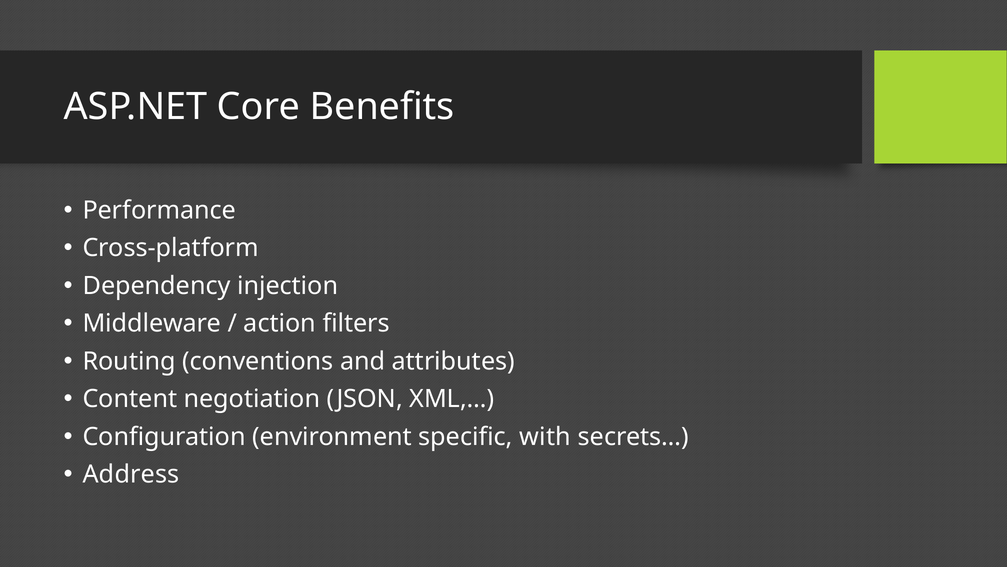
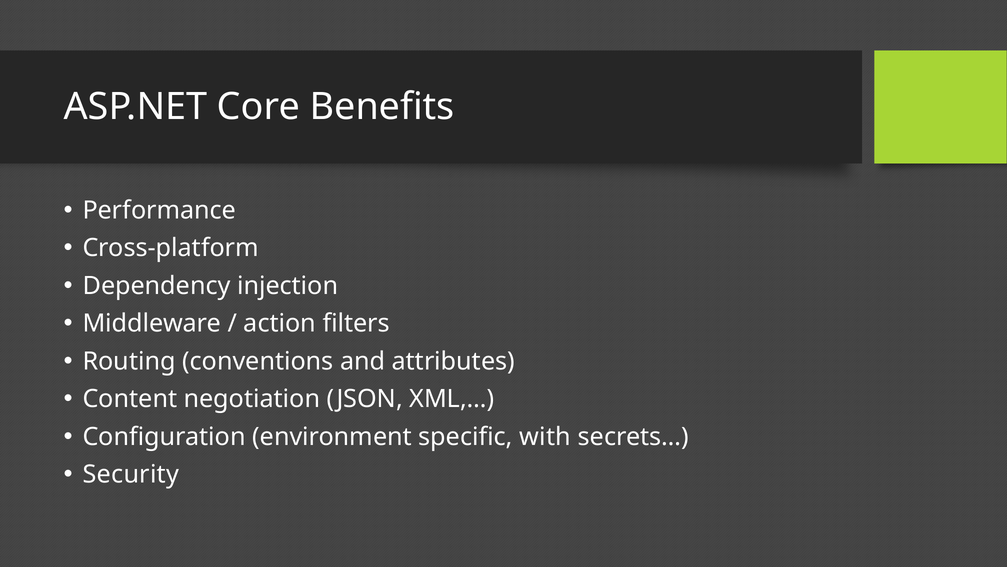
Address: Address -> Security
